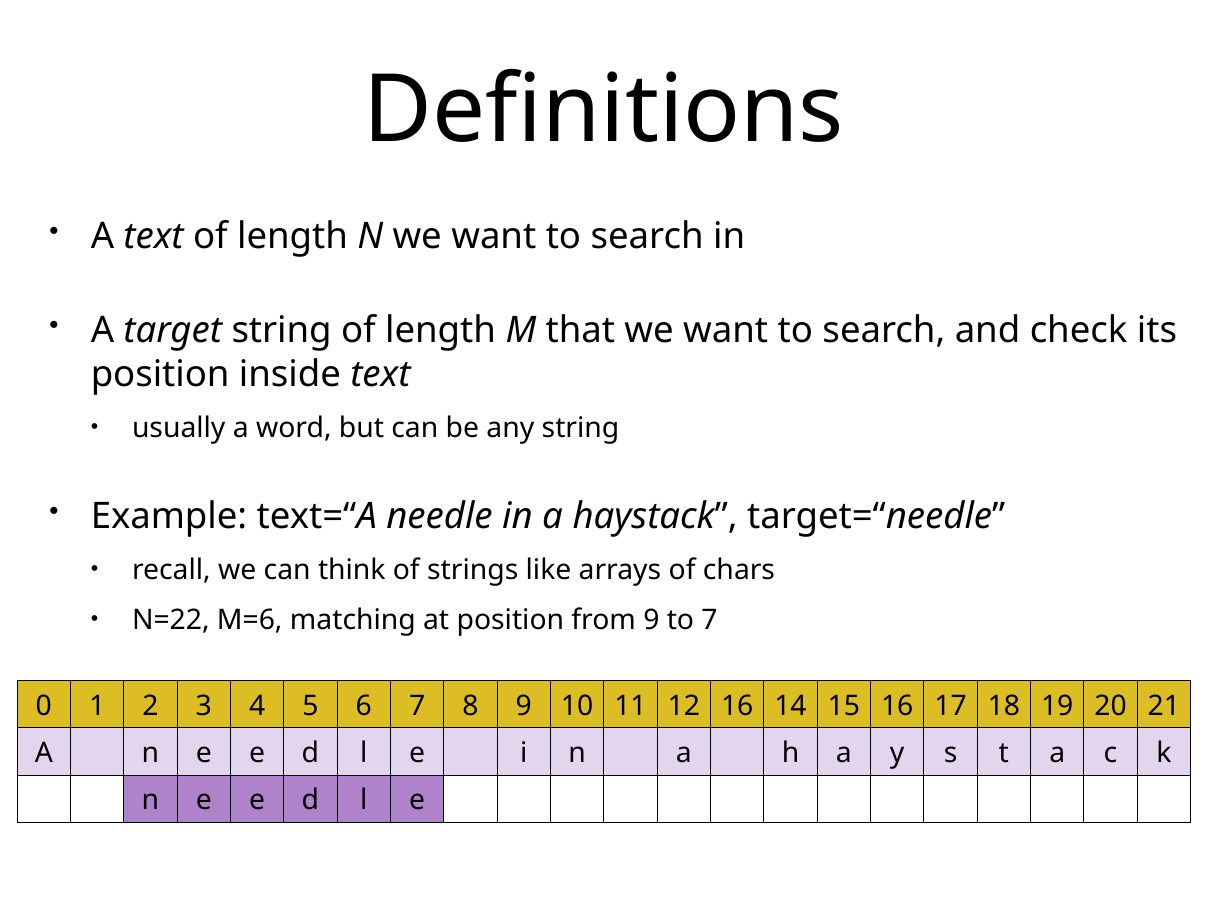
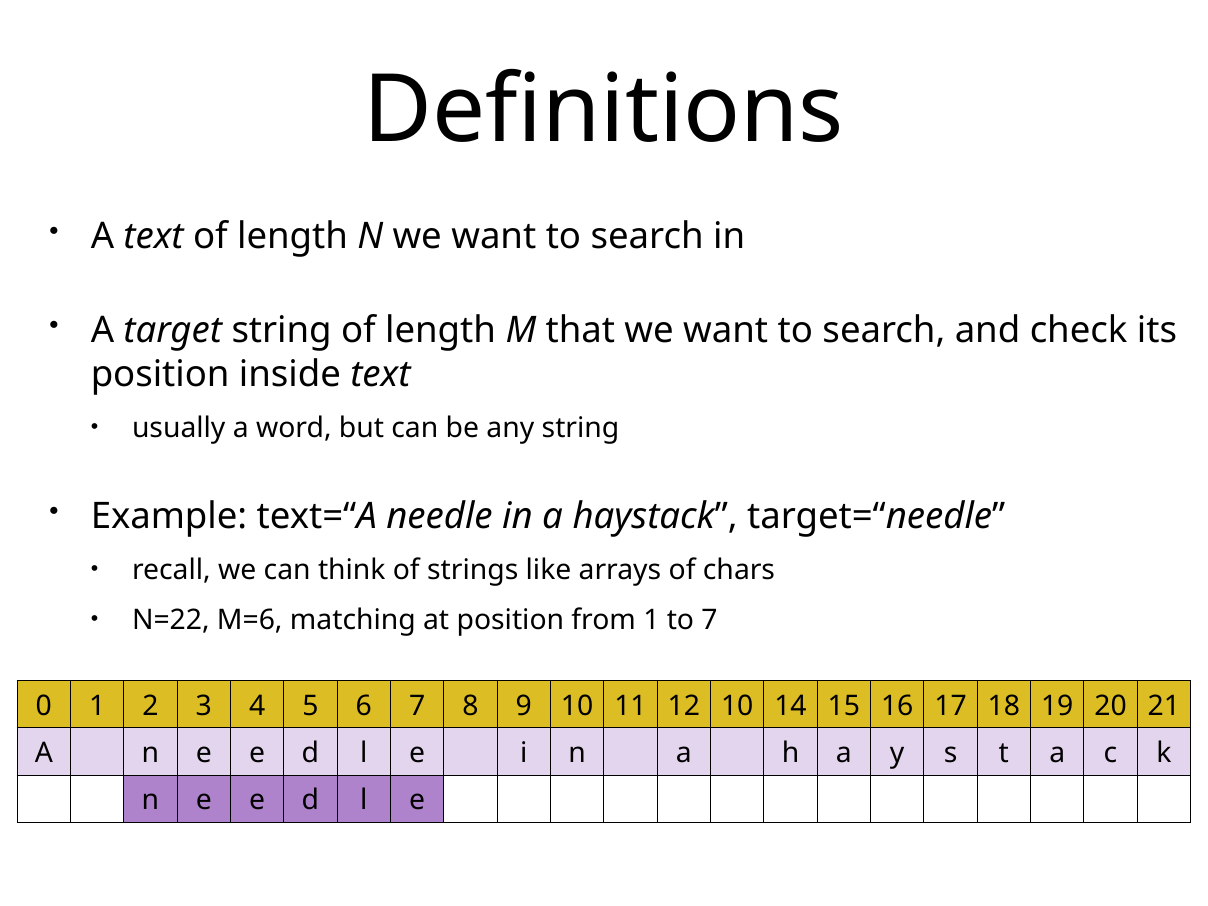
from 9: 9 -> 1
12 16: 16 -> 10
